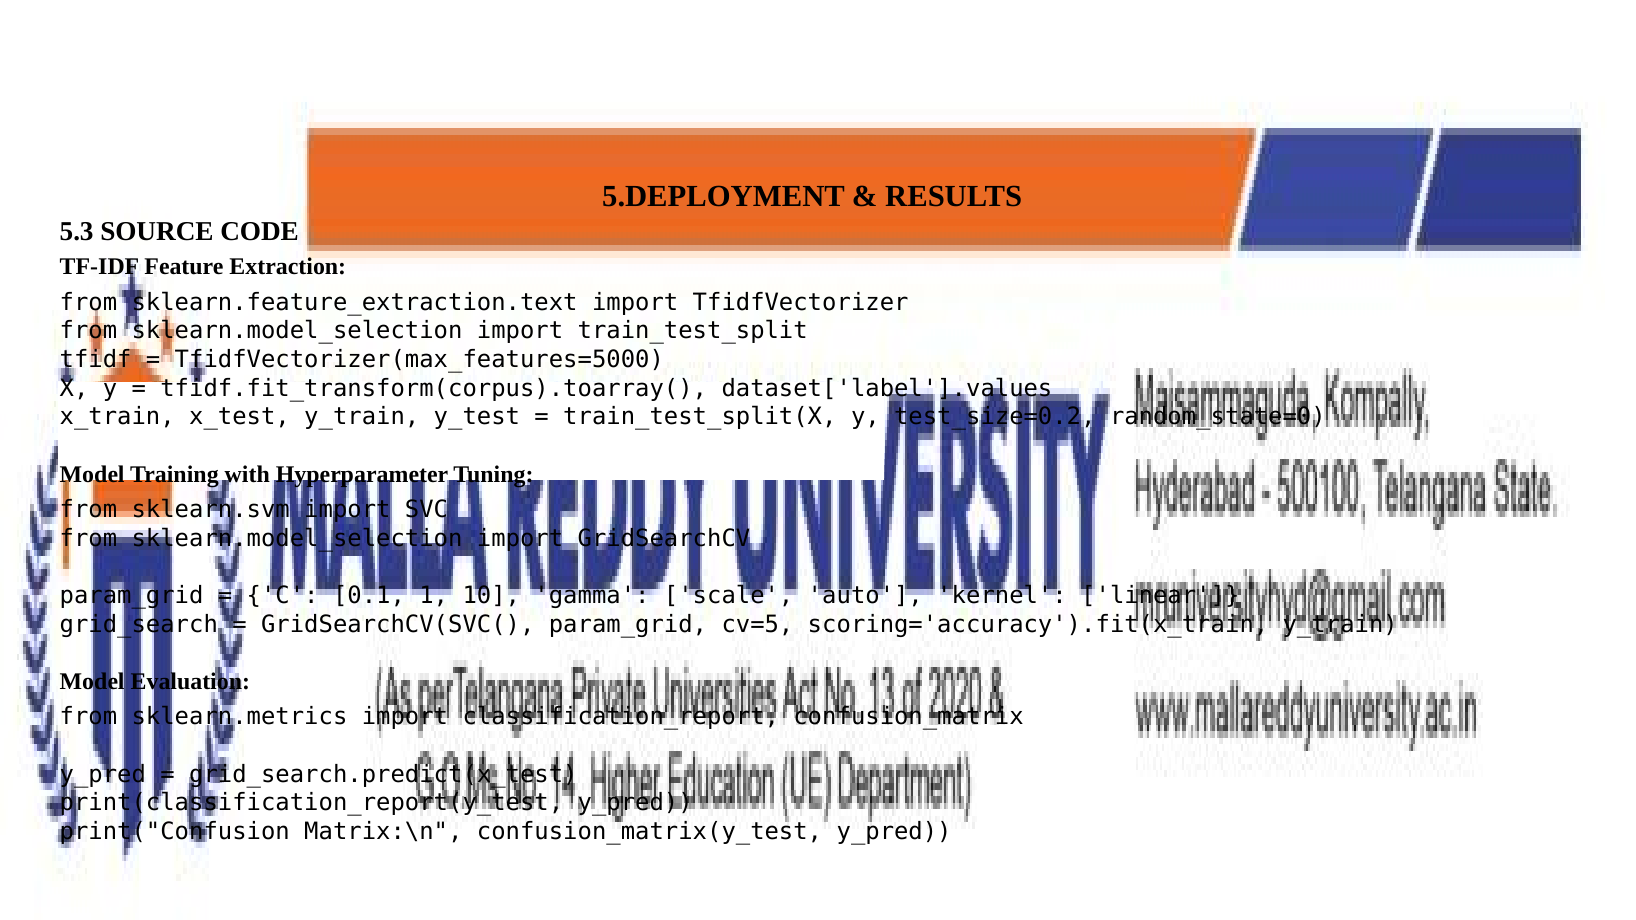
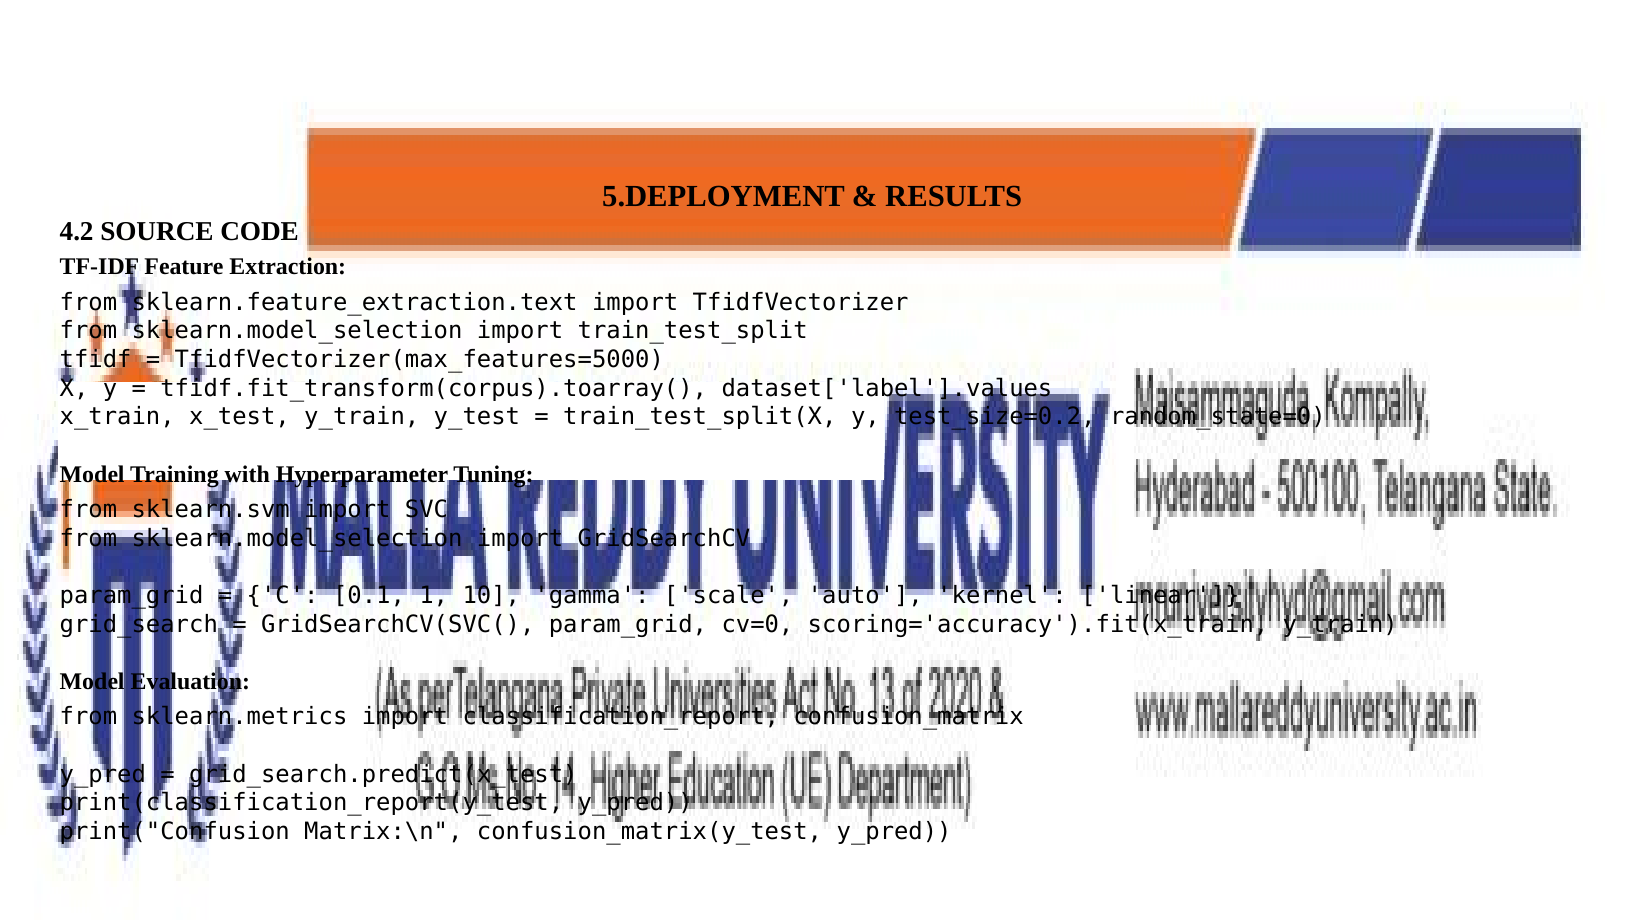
5.3: 5.3 -> 4.2
cv=5: cv=5 -> cv=0
